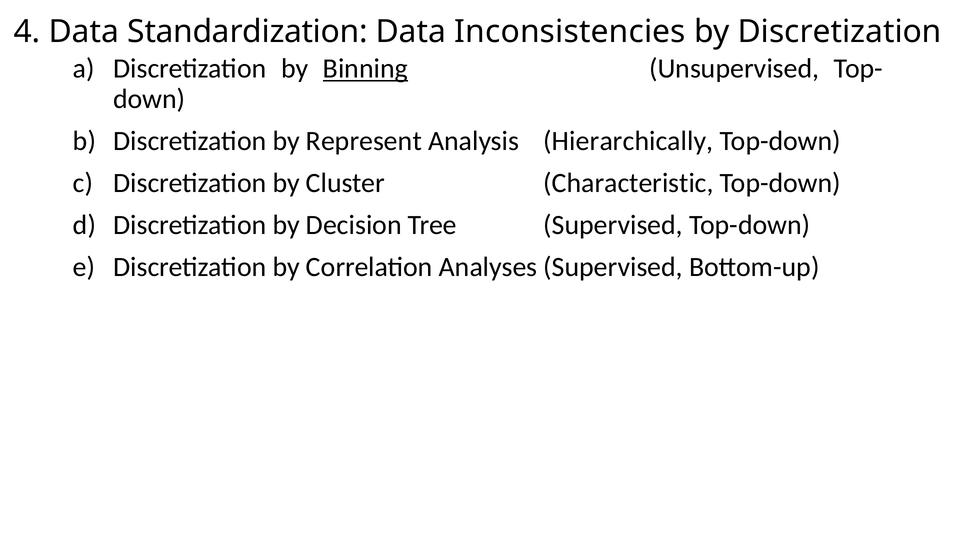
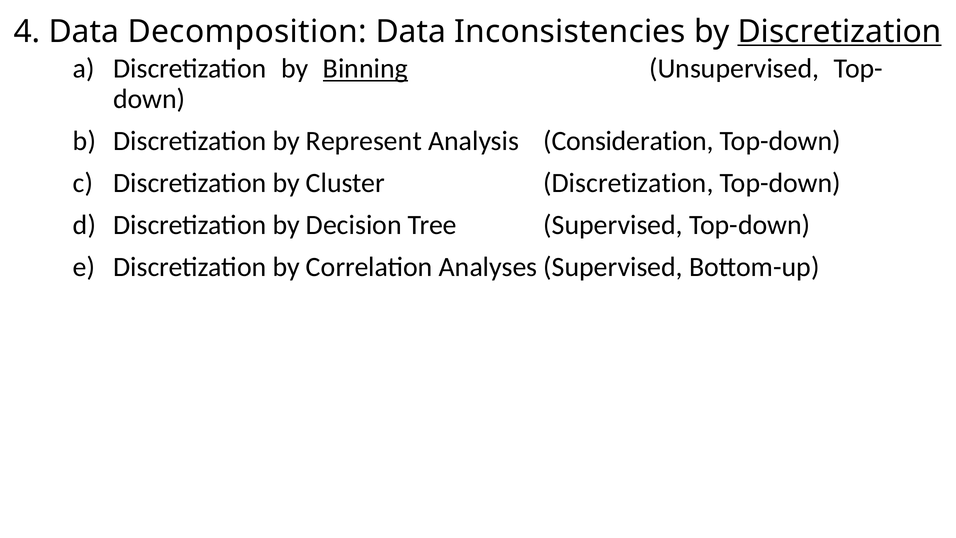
Standardization: Standardization -> Decomposition
Discretization at (840, 32) underline: none -> present
Hierarchically: Hierarchically -> Consideration
Cluster Characteristic: Characteristic -> Discretization
